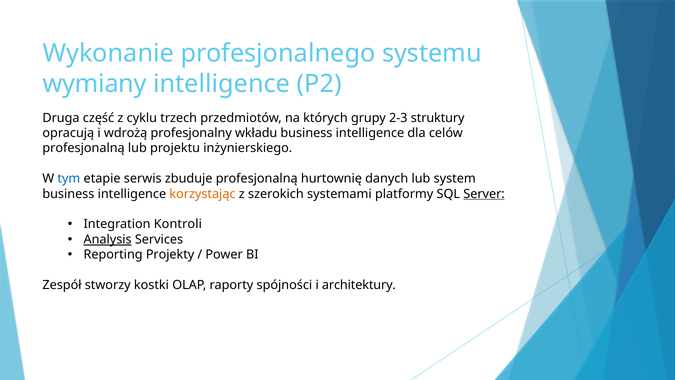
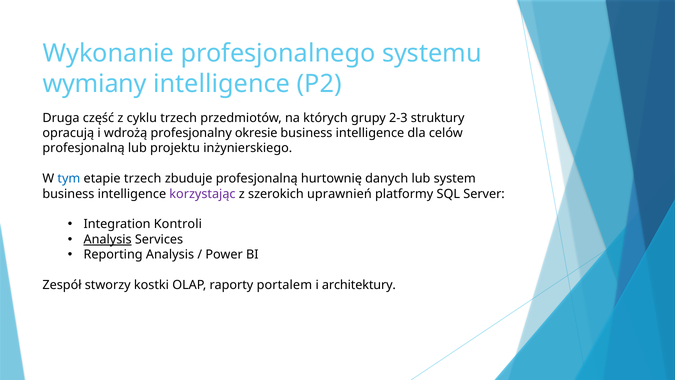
wkładu: wkładu -> okresie
etapie serwis: serwis -> trzech
korzystając colour: orange -> purple
systemami: systemami -> uprawnień
Server underline: present -> none
Reporting Projekty: Projekty -> Analysis
spójności: spójności -> portalem
